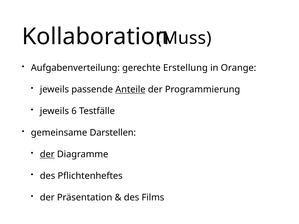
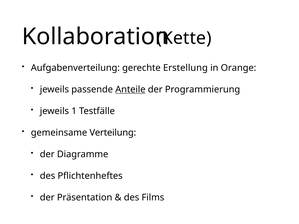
Muss: Muss -> Kette
6: 6 -> 1
Darstellen: Darstellen -> Verteilung
der at (47, 154) underline: present -> none
